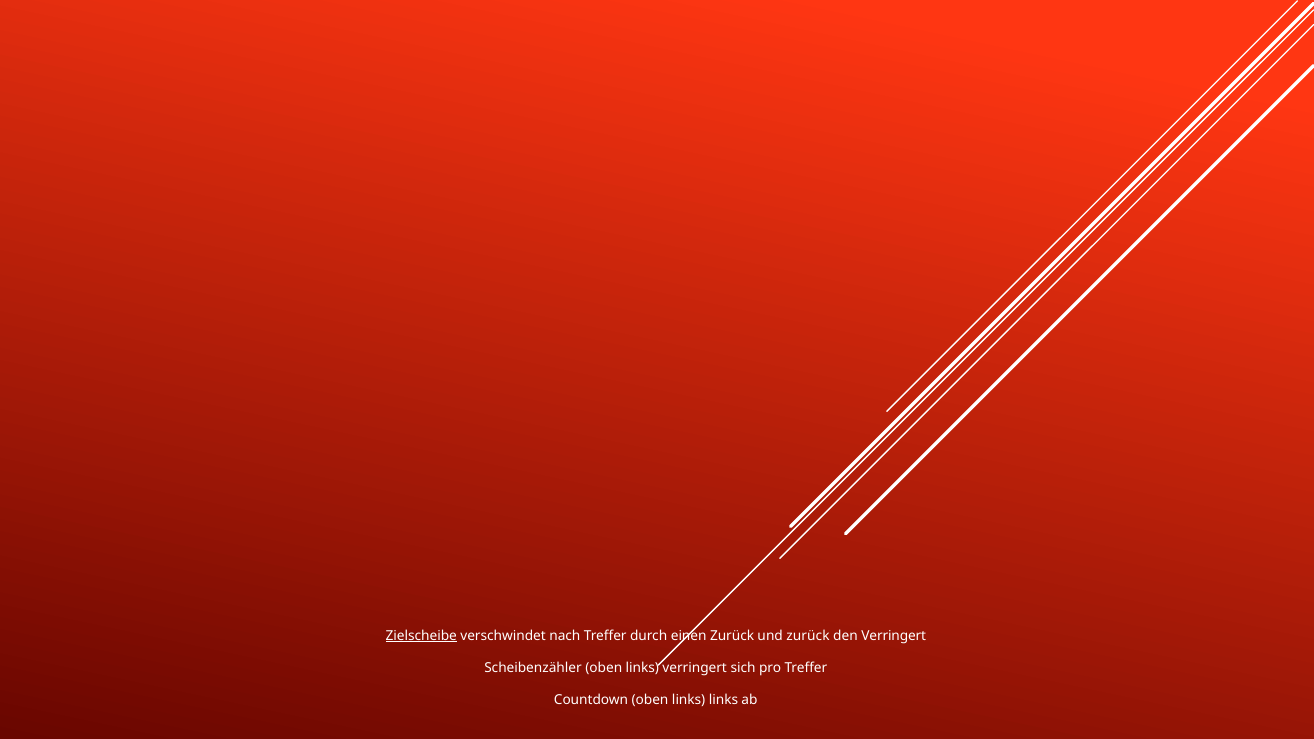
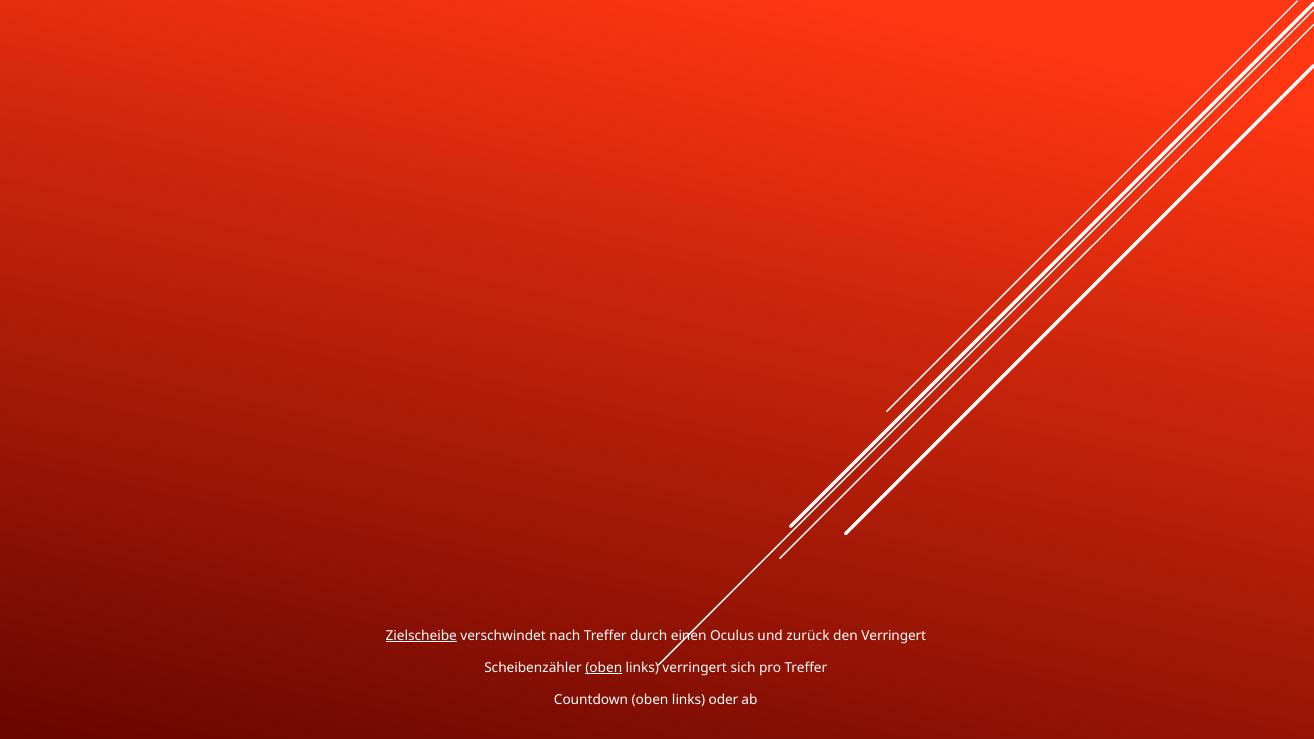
einen Zurück: Zurück -> Oculus
oben at (604, 668) underline: none -> present
links links: links -> oder
